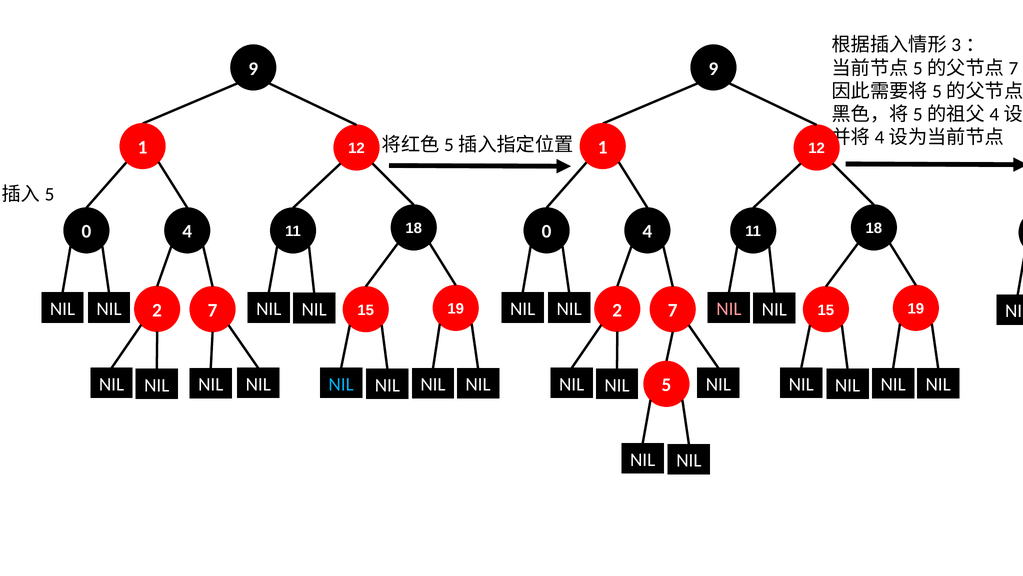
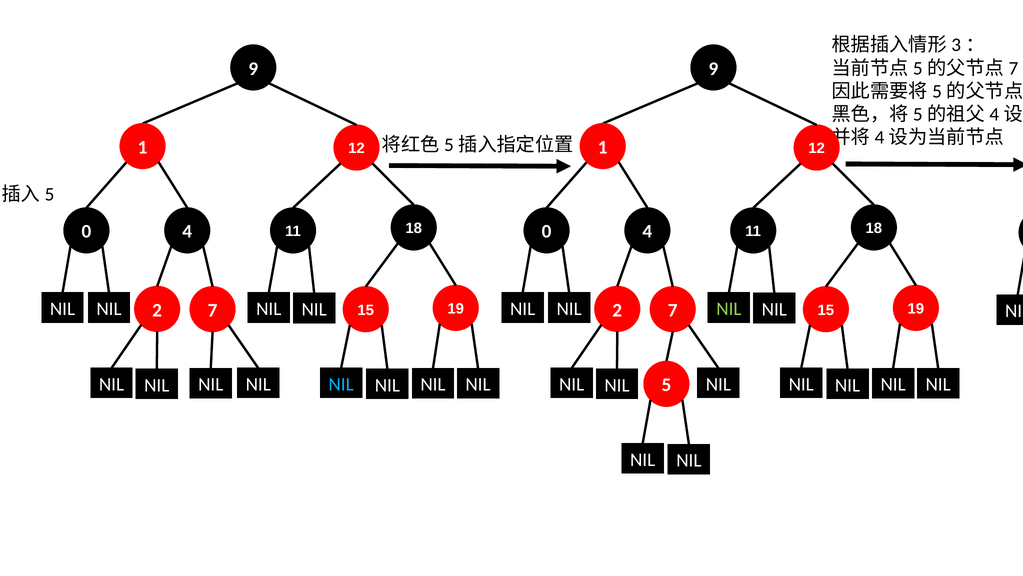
NIL at (729, 309) colour: pink -> light green
